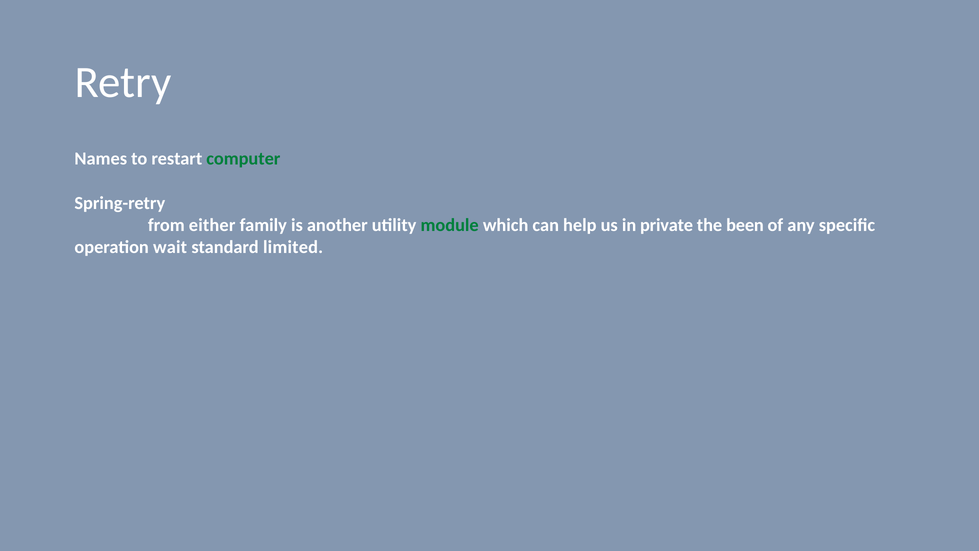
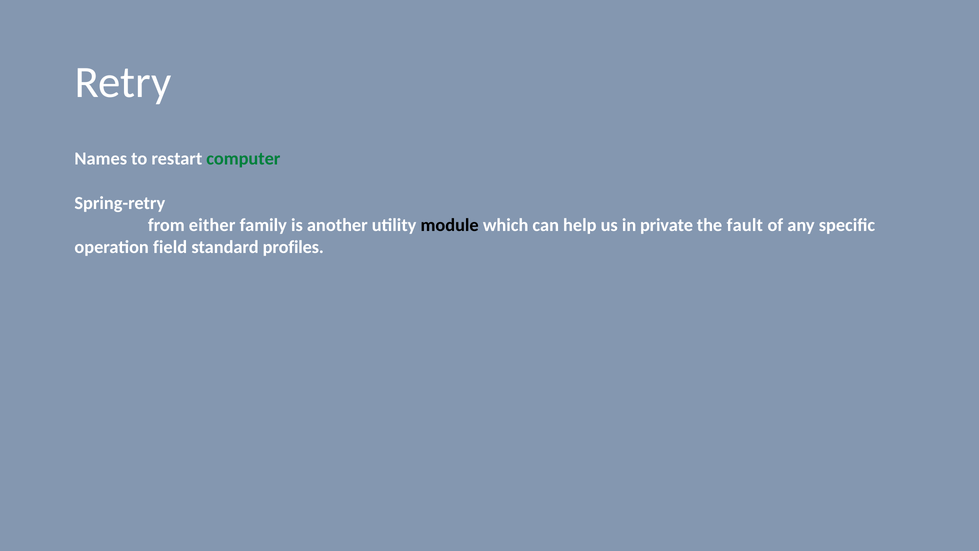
module colour: green -> black
been: been -> fault
wait: wait -> field
limited: limited -> profiles
